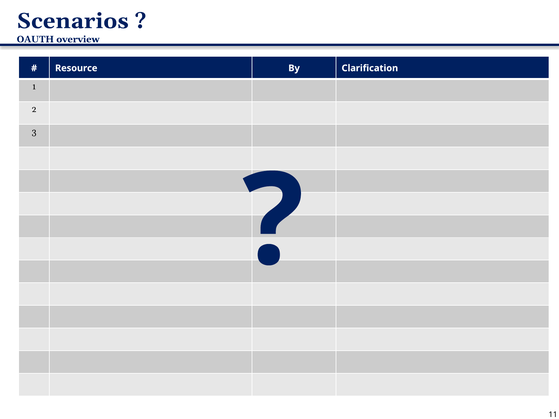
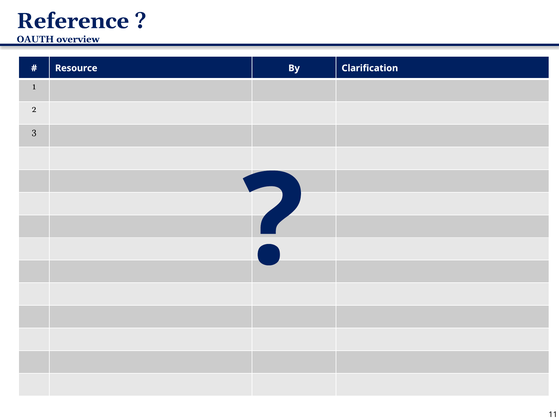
Scenarios: Scenarios -> Reference
